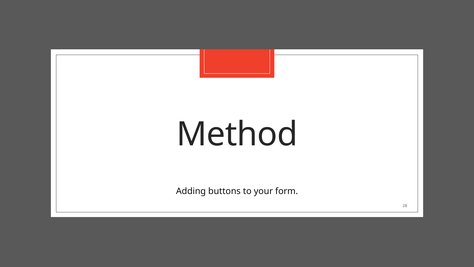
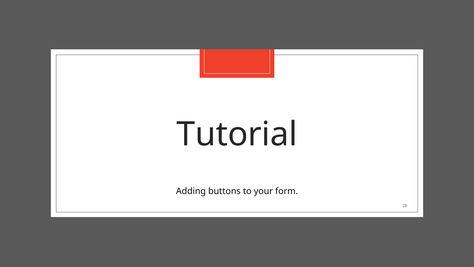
Method: Method -> Tutorial
